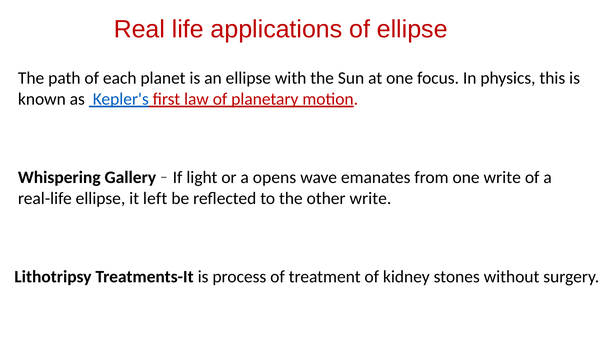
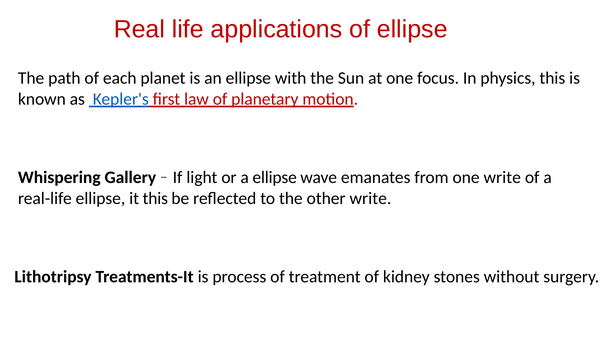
a opens: opens -> ellipse
it left: left -> this
